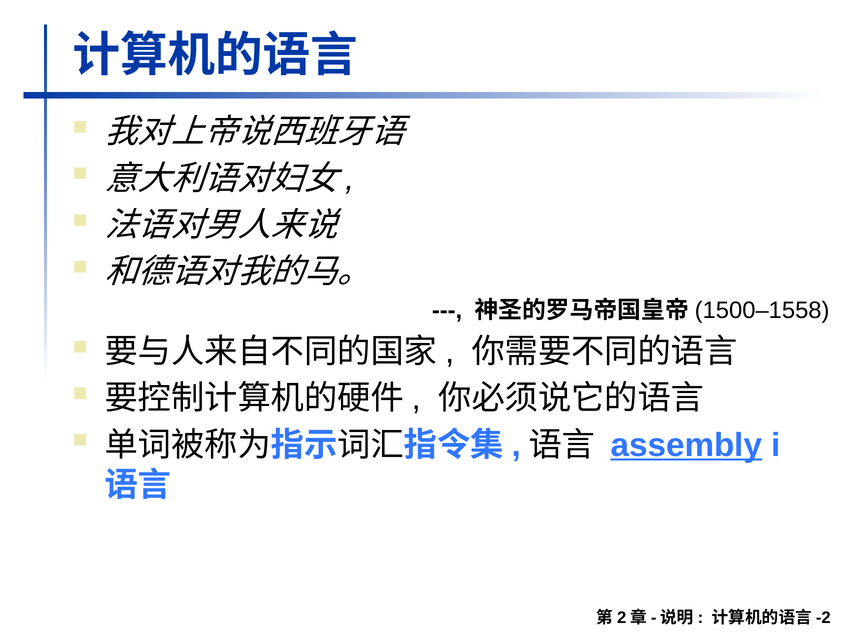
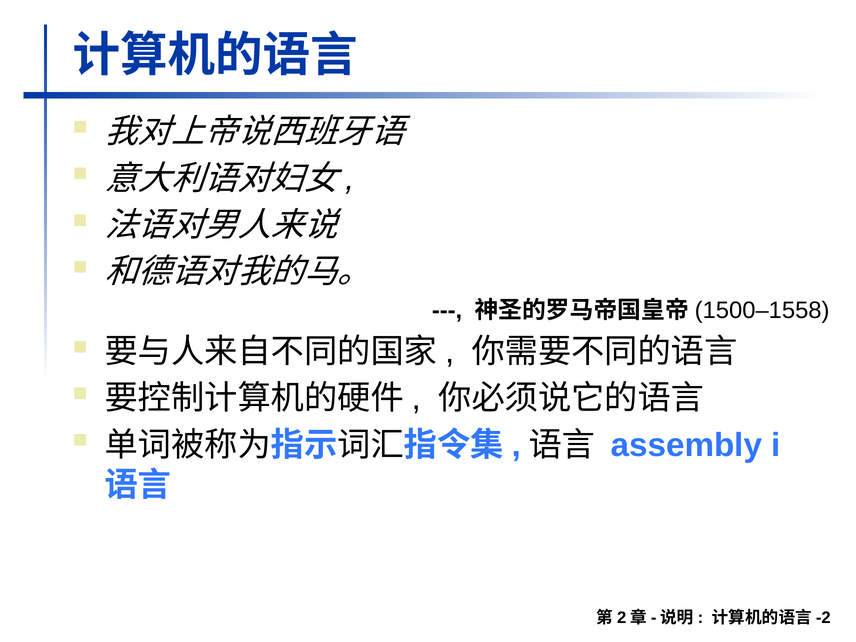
assembly underline: present -> none
